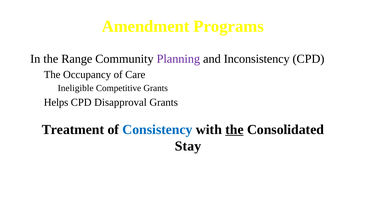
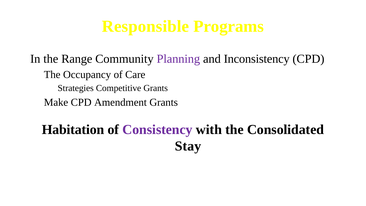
Amendment: Amendment -> Responsible
Ineligible: Ineligible -> Strategies
Helps: Helps -> Make
Disapproval: Disapproval -> Amendment
Treatment: Treatment -> Habitation
Consistency colour: blue -> purple
the at (234, 129) underline: present -> none
